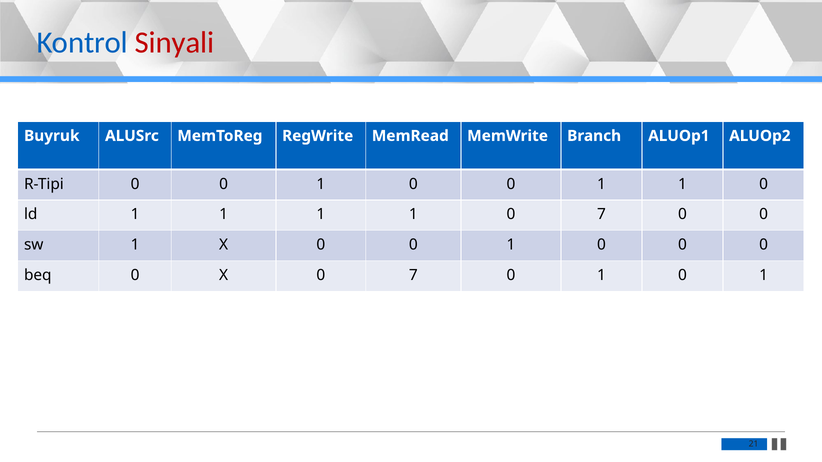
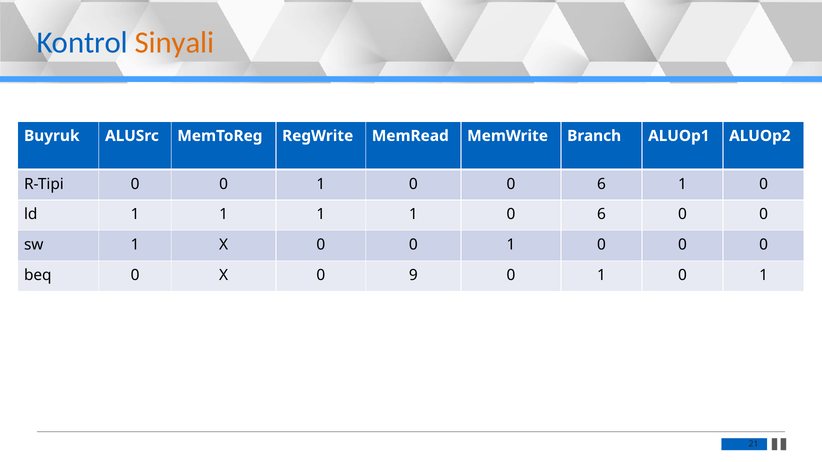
Sinyali colour: red -> orange
1 0 0 1: 1 -> 6
1 0 7: 7 -> 6
X 0 7: 7 -> 9
